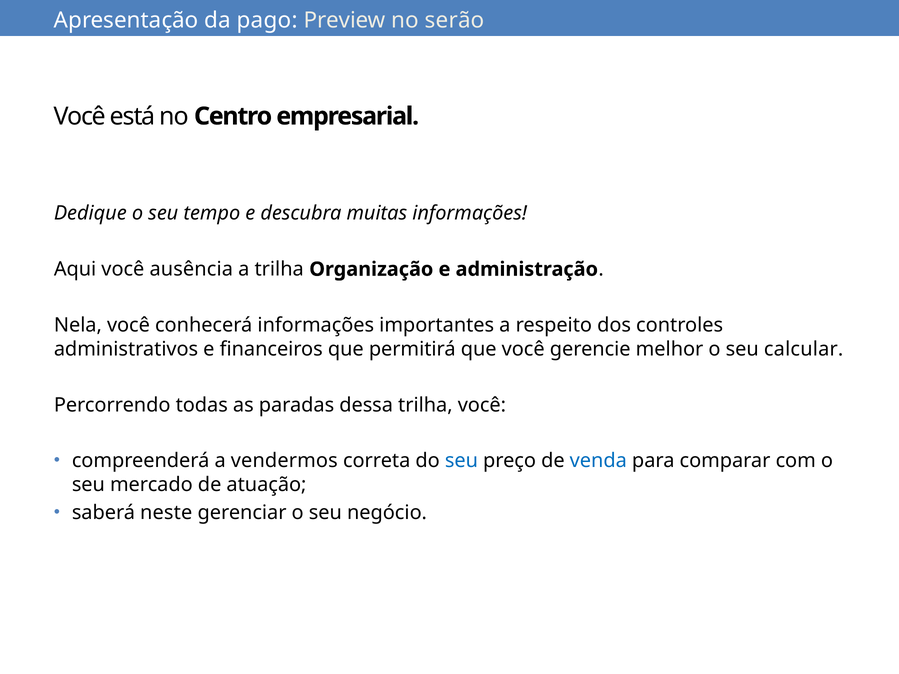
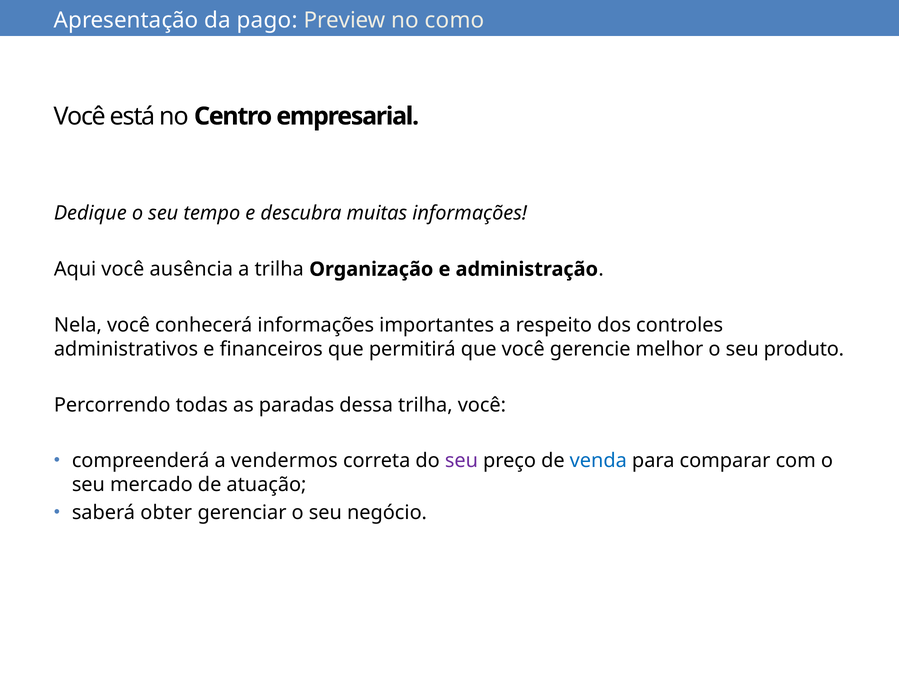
serão: serão -> como
calcular: calcular -> produto
seu at (461, 461) colour: blue -> purple
neste: neste -> obter
